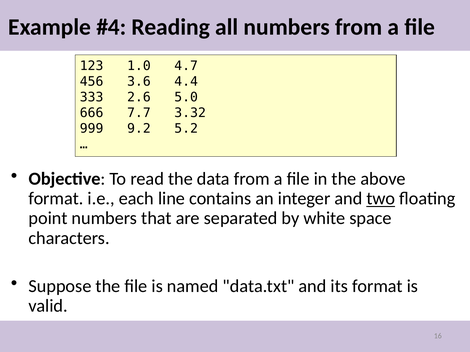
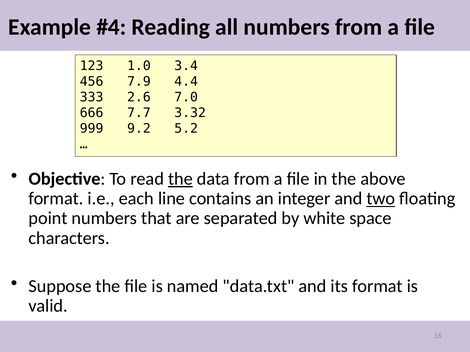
4.7: 4.7 -> 3.4
3.6: 3.6 -> 7.9
5.0: 5.0 -> 7.0
the at (180, 179) underline: none -> present
